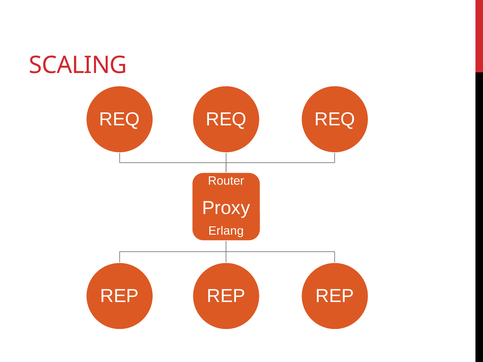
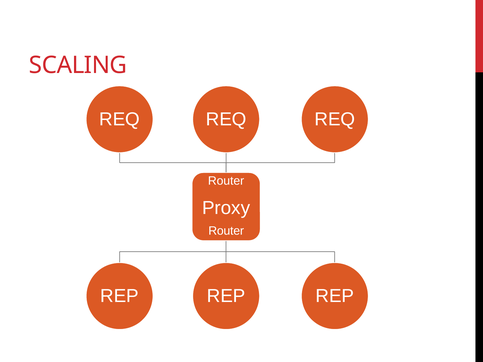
Erlang at (226, 231): Erlang -> Router
